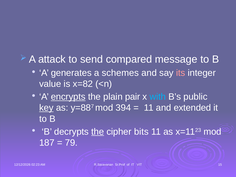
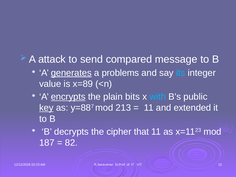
generates underline: none -> present
schemes: schemes -> problems
its colour: pink -> light blue
x=82: x=82 -> x=89
pair: pair -> bits
394: 394 -> 213
the at (98, 132) underline: present -> none
bits: bits -> that
79: 79 -> 82
